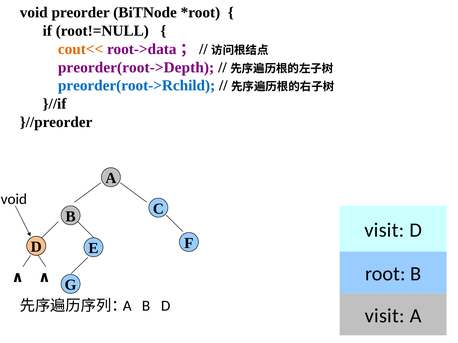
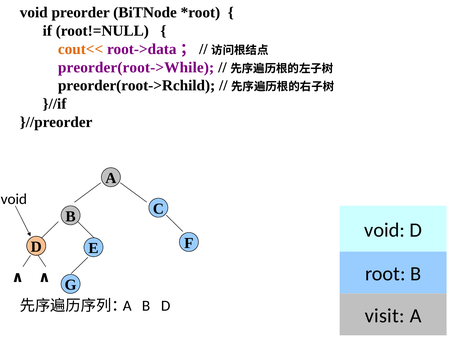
preorder(root->Depth: preorder(root->Depth -> preorder(root->While
preorder(root->Rchild colour: blue -> black
visit at (384, 230): visit -> void
